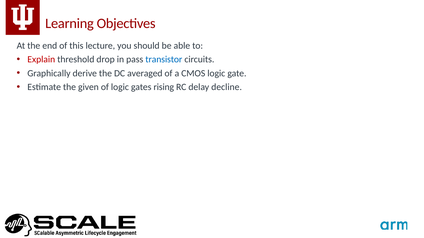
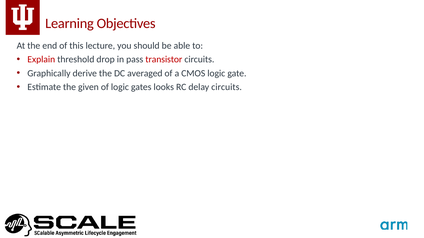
transistor colour: blue -> red
rising: rising -> looks
delay decline: decline -> circuits
